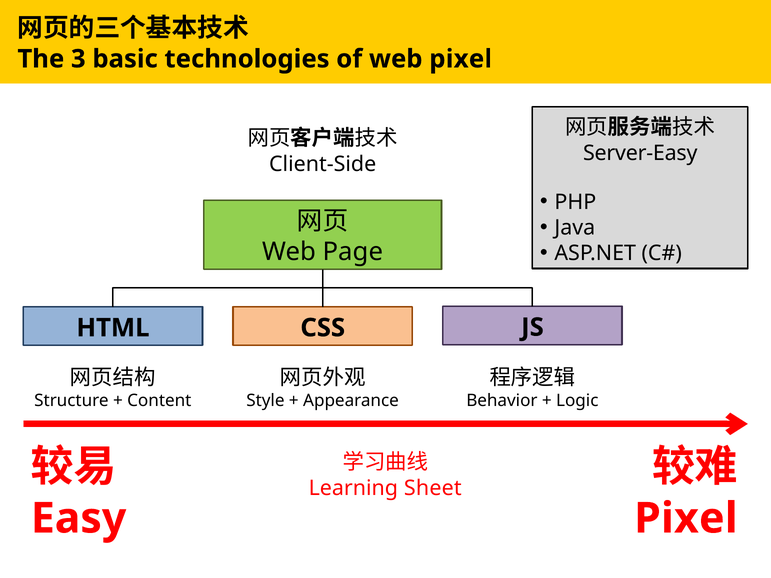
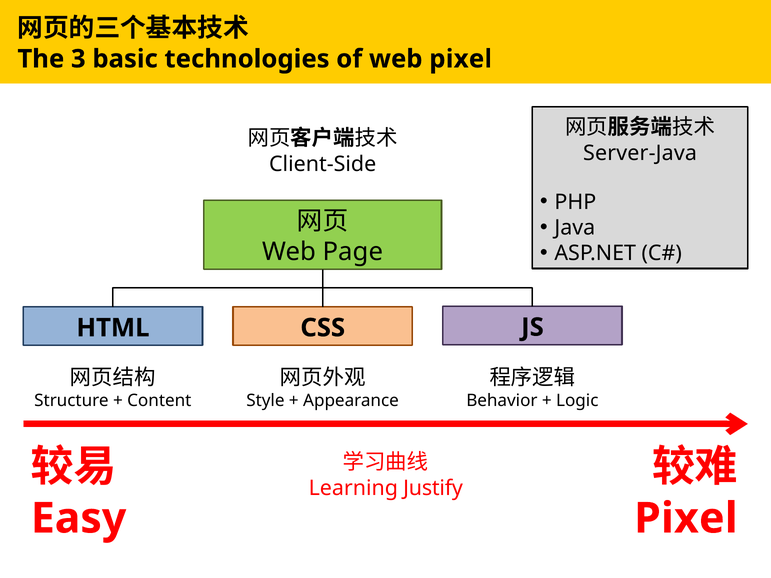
Server-Easy: Server-Easy -> Server-Java
Sheet: Sheet -> Justify
